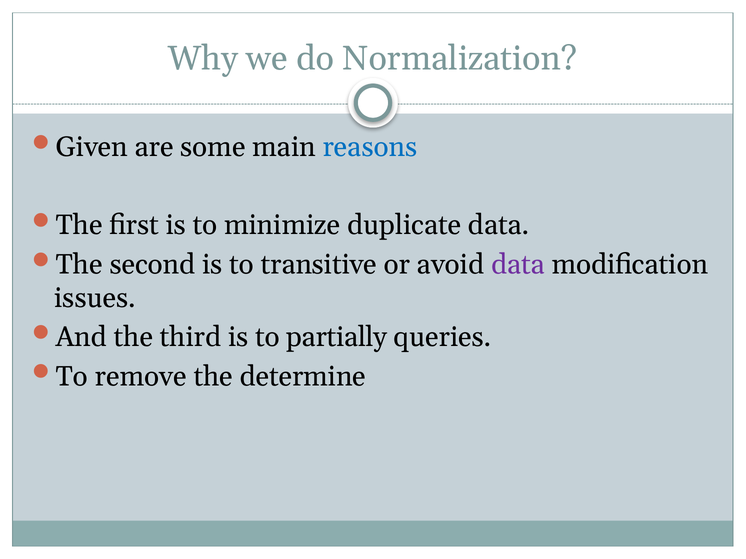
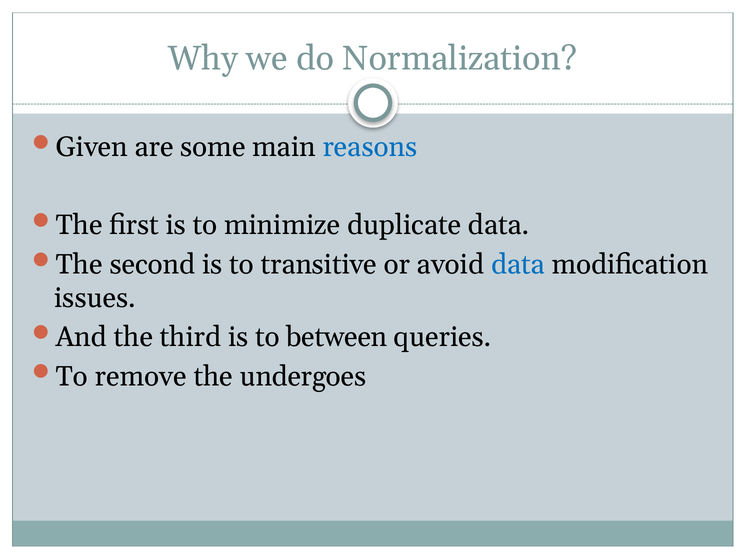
data at (518, 265) colour: purple -> blue
partially: partially -> between
determine: determine -> undergoes
